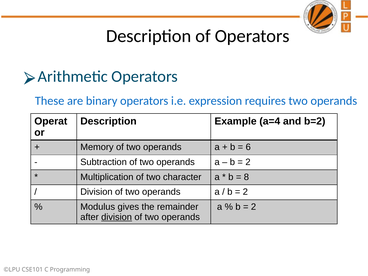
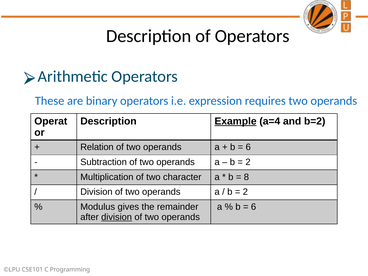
Example underline: none -> present
Memory: Memory -> Relation
2 at (254, 207): 2 -> 6
